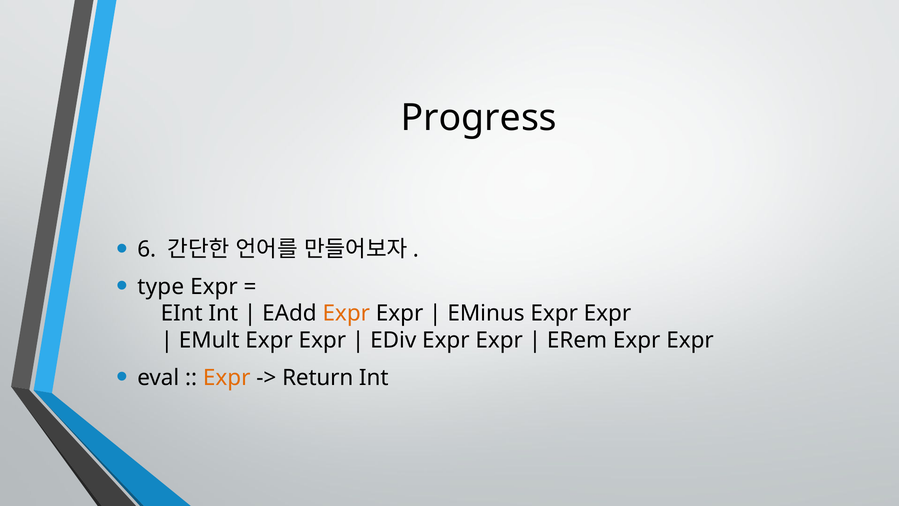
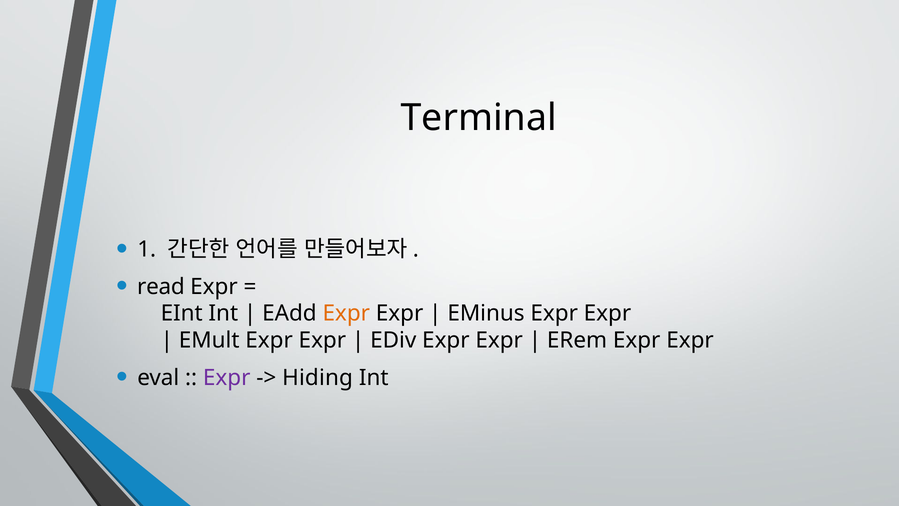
Progress: Progress -> Terminal
6: 6 -> 1
type: type -> read
Expr at (227, 377) colour: orange -> purple
Return: Return -> Hiding
